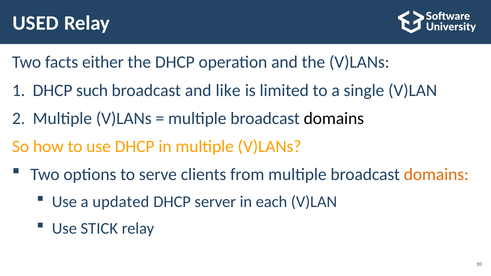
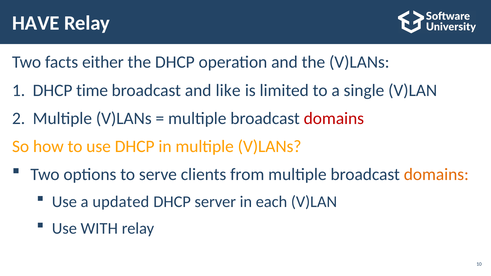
USED: USED -> HAVE
such: such -> time
domains at (334, 118) colour: black -> red
STICK: STICK -> WITH
